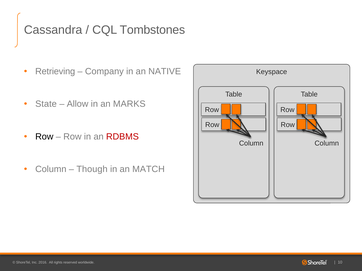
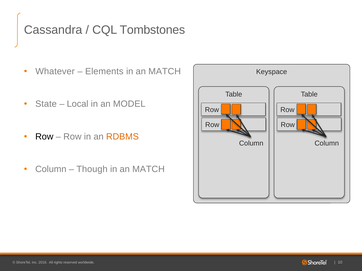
Retrieving: Retrieving -> Whatever
Company: Company -> Elements
NATIVE at (165, 71): NATIVE -> MATCH
Allow: Allow -> Local
MARKS: MARKS -> MODEL
RDBMS colour: red -> orange
